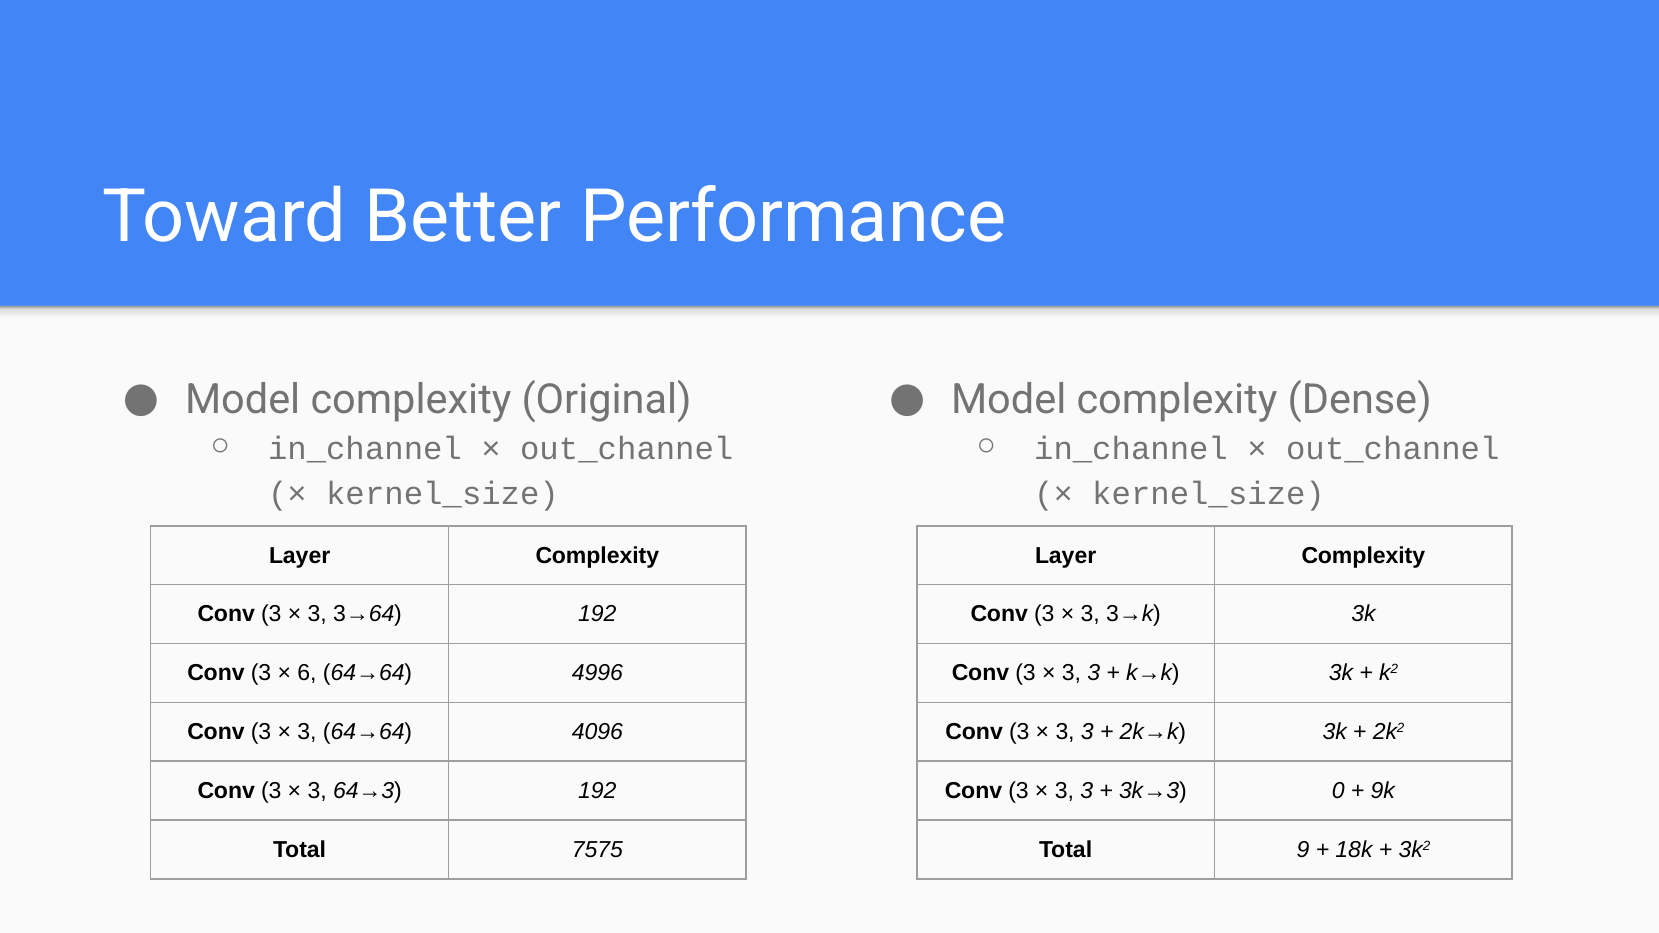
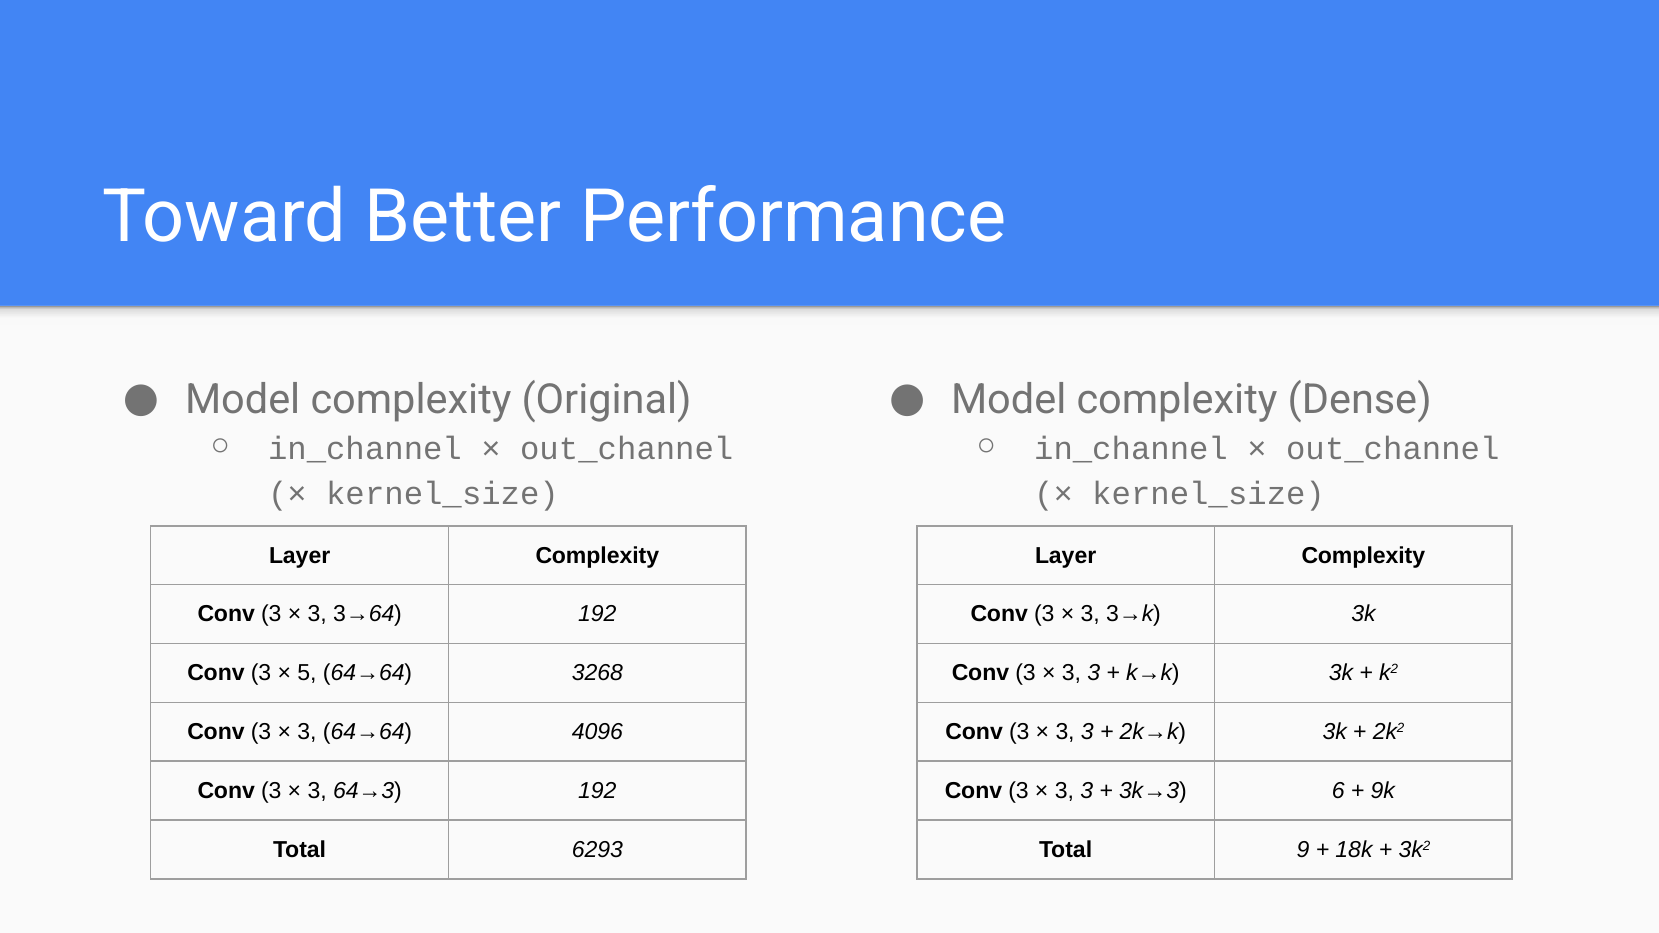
6: 6 -> 5
4996: 4996 -> 3268
0: 0 -> 6
7575: 7575 -> 6293
